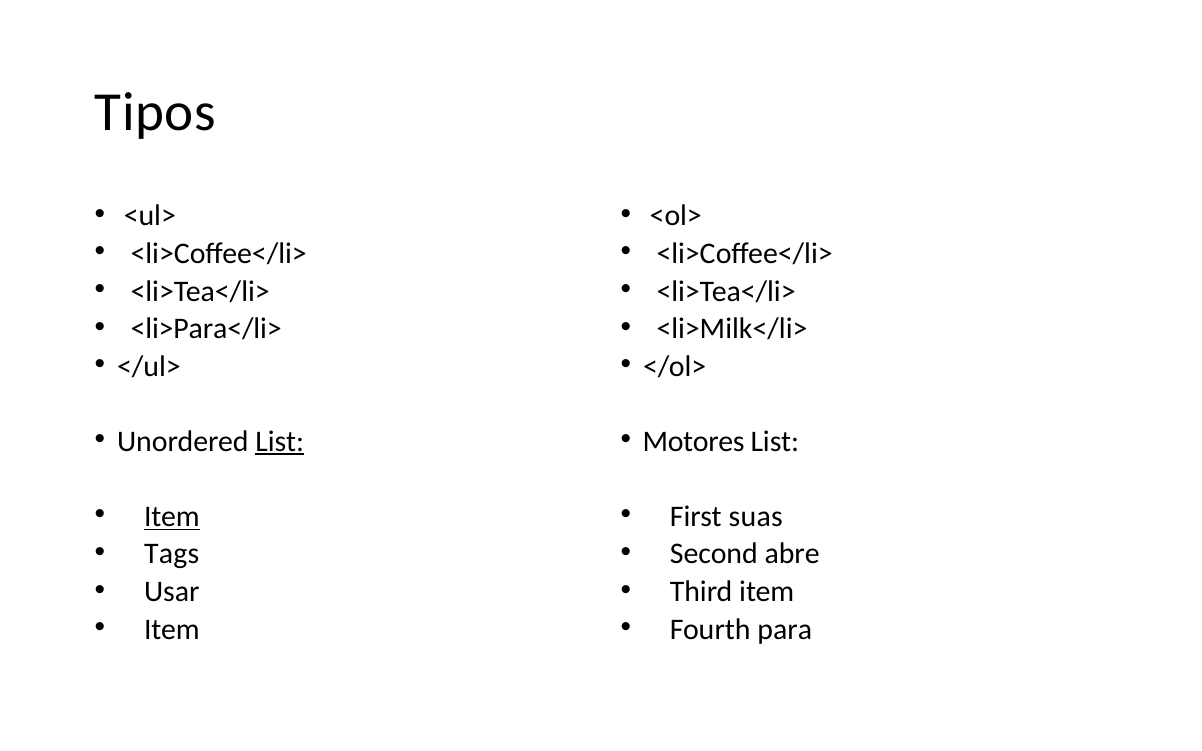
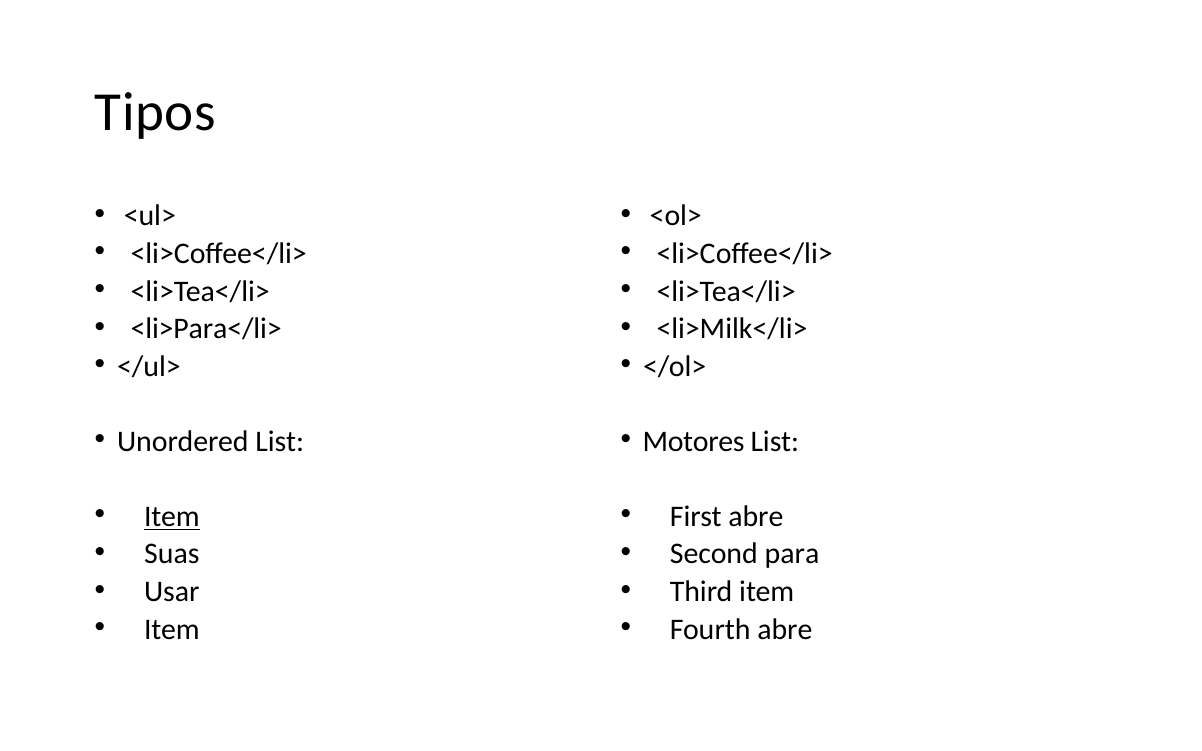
List at (280, 442) underline: present -> none
First suas: suas -> abre
Tags: Tags -> Suas
abre: abre -> para
Fourth para: para -> abre
